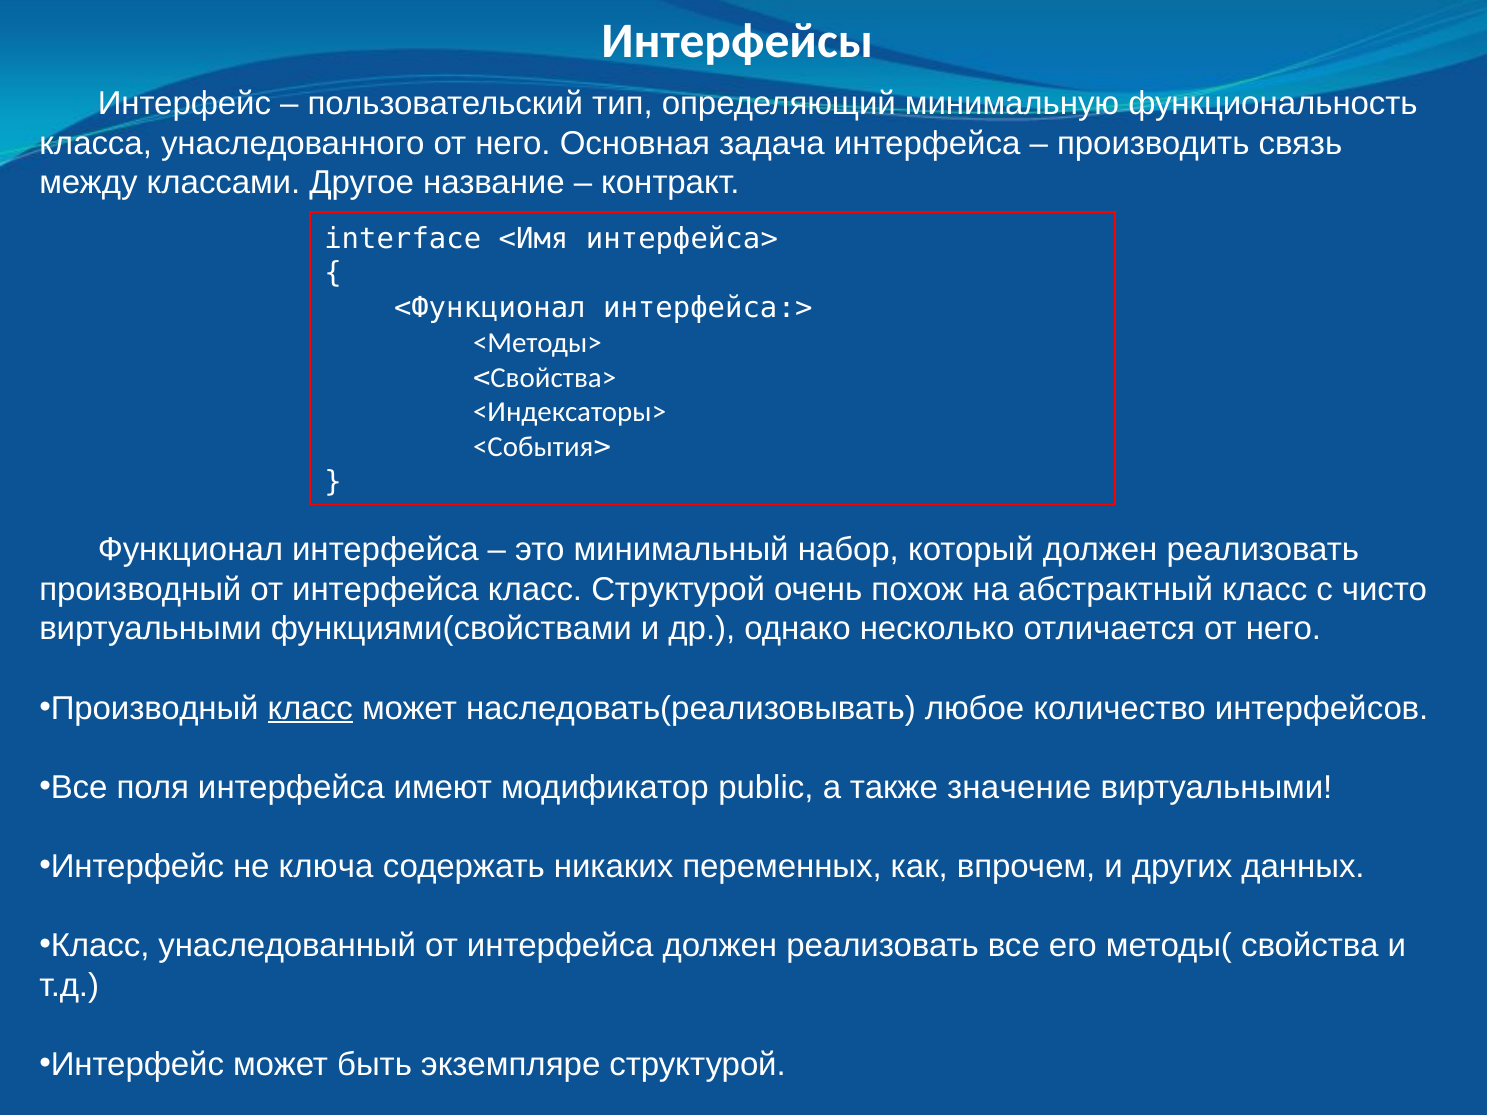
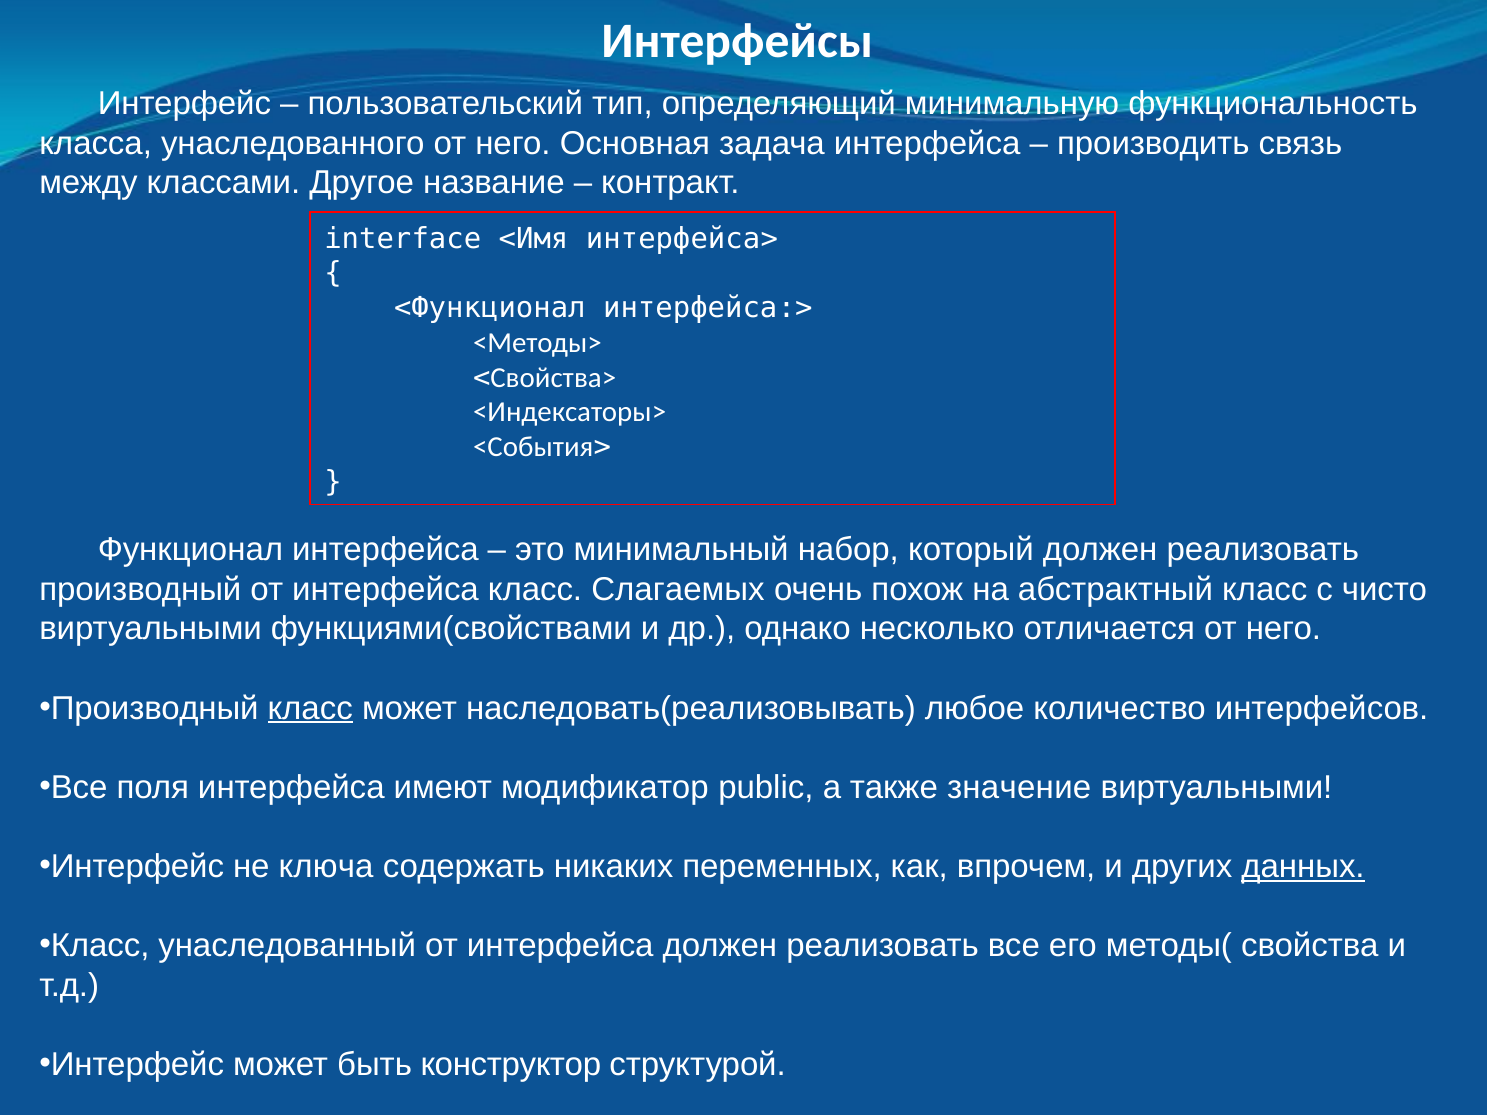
класс Структурой: Структурой -> Слагаемых
данных underline: none -> present
экземпляре: экземпляре -> конструктор
